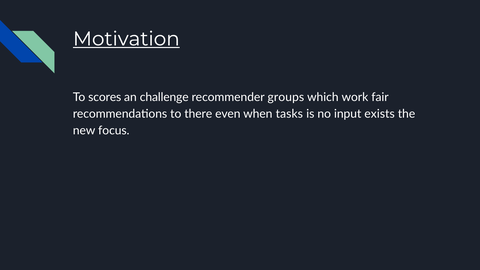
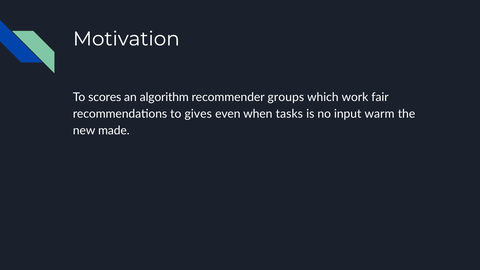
Motivation underline: present -> none
challenge: challenge -> algorithm
there: there -> gives
exists: exists -> warm
focus: focus -> made
